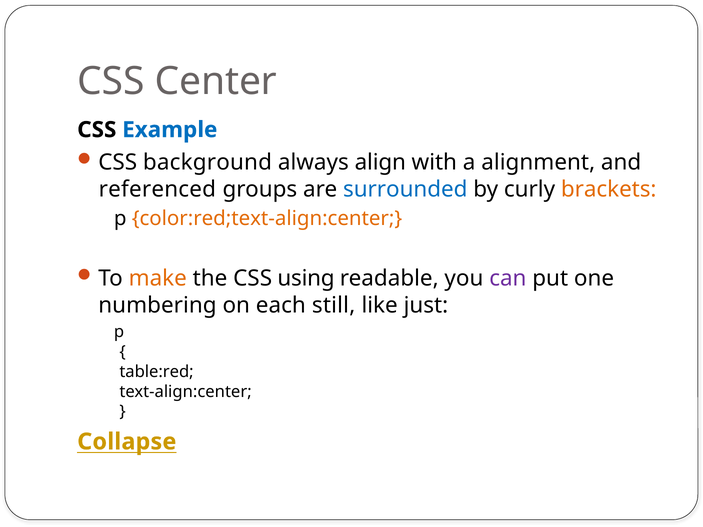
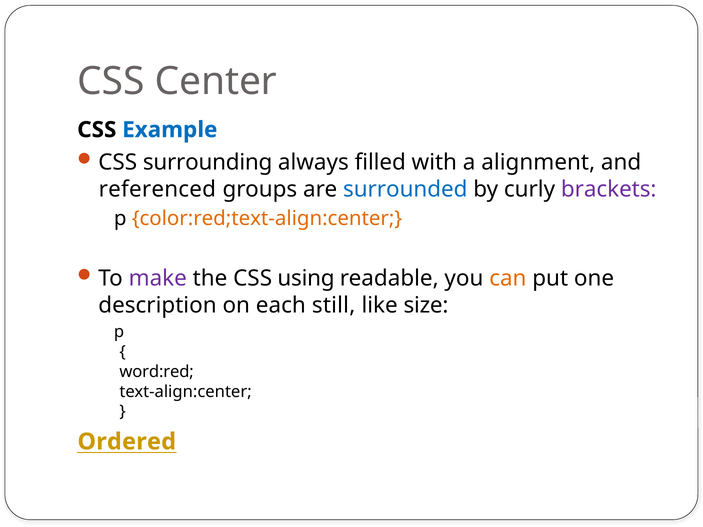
background: background -> surrounding
align: align -> filled
brackets colour: orange -> purple
make colour: orange -> purple
can colour: purple -> orange
numbering: numbering -> description
just: just -> size
table:red: table:red -> word:red
Collapse: Collapse -> Ordered
